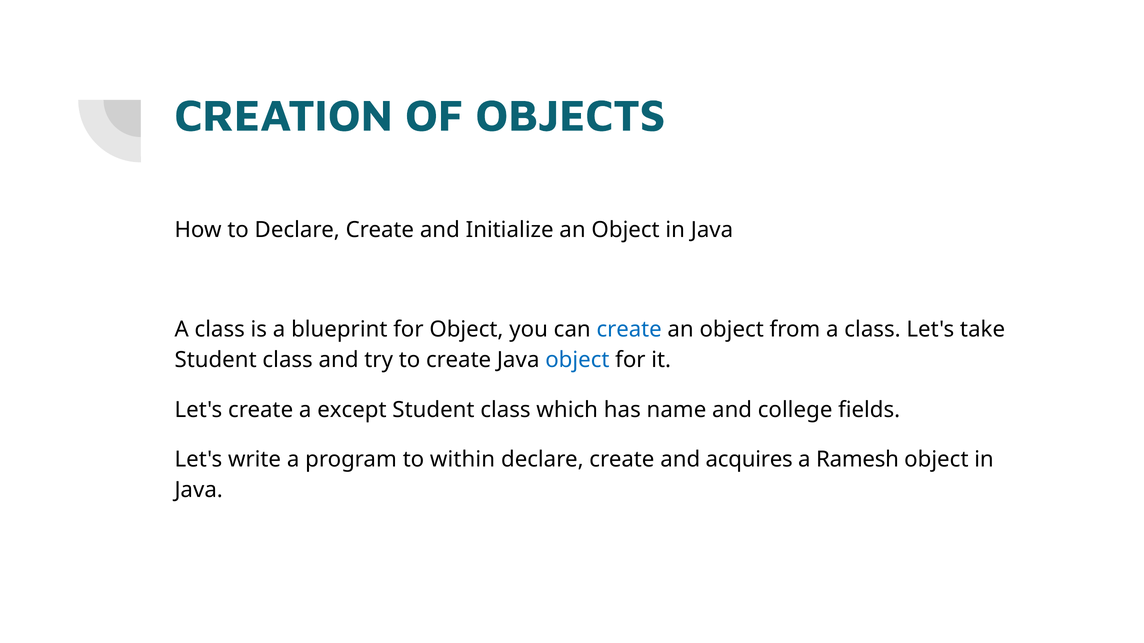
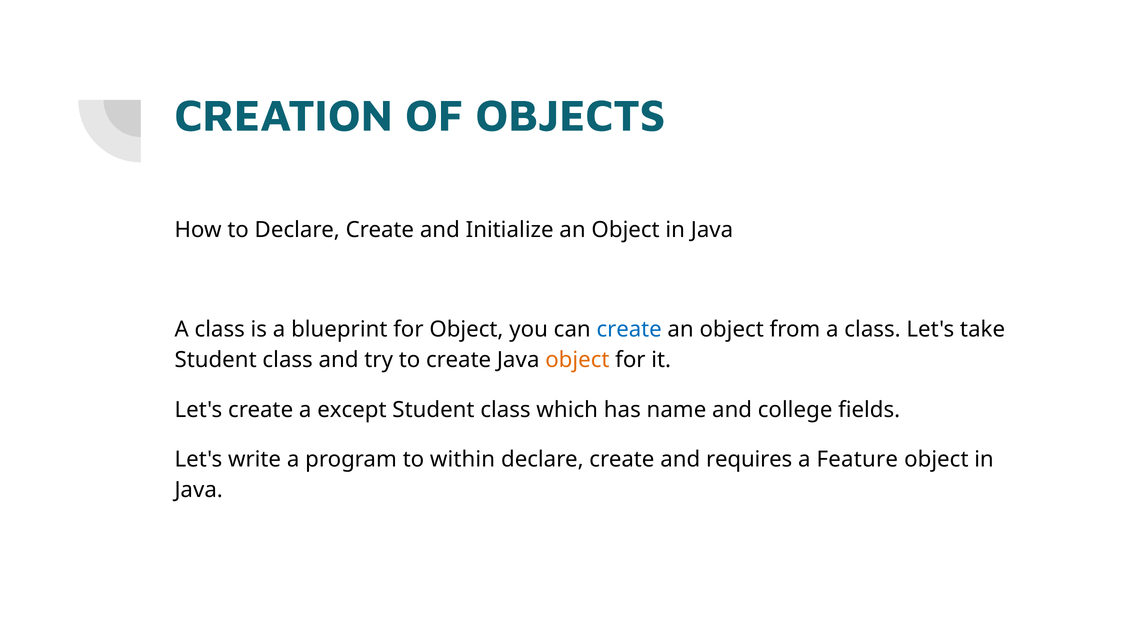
object at (577, 360) colour: blue -> orange
acquires: acquires -> requires
Ramesh: Ramesh -> Feature
